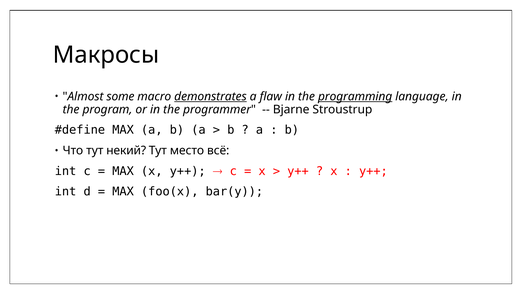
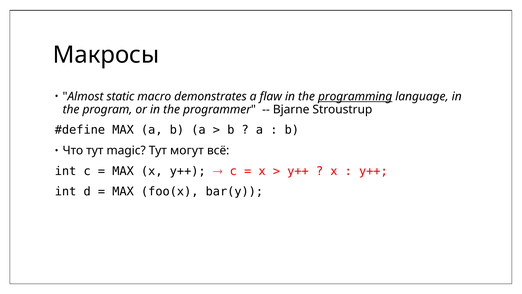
some: some -> static
demonstrates underline: present -> none
некий: некий -> magic
место: место -> могут
